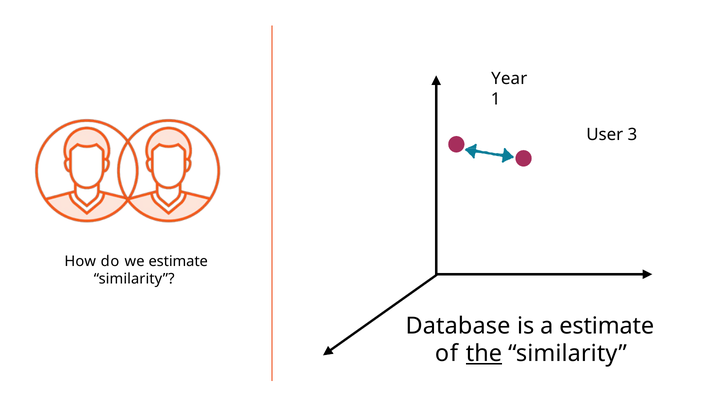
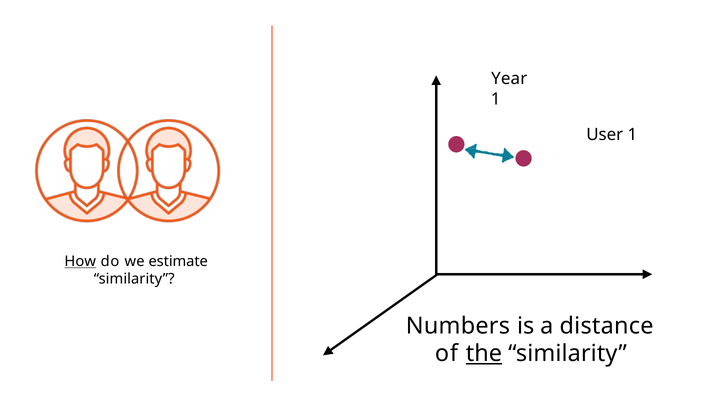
User 3: 3 -> 1
How underline: none -> present
Database: Database -> Numbers
a estimate: estimate -> distance
